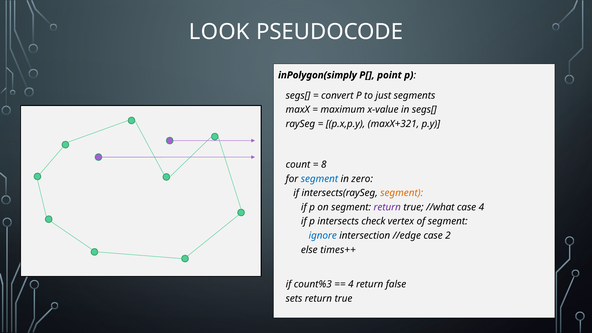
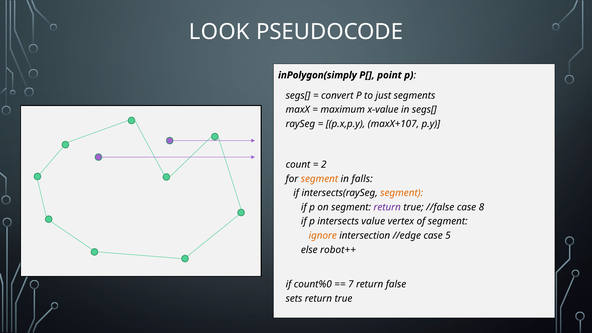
maxX+321: maxX+321 -> maxX+107
8: 8 -> 2
segment at (319, 179) colour: blue -> orange
zero: zero -> falls
//what: //what -> //false
case 4: 4 -> 8
check: check -> value
ignore colour: blue -> orange
2: 2 -> 5
times++: times++ -> robot++
count%3: count%3 -> count%0
4 at (351, 284): 4 -> 7
